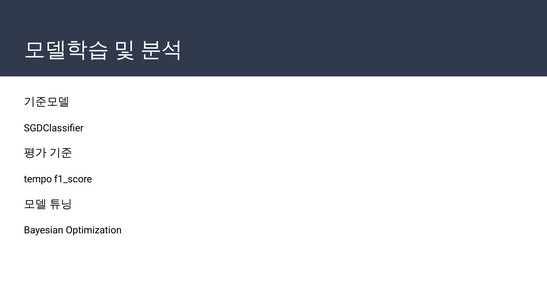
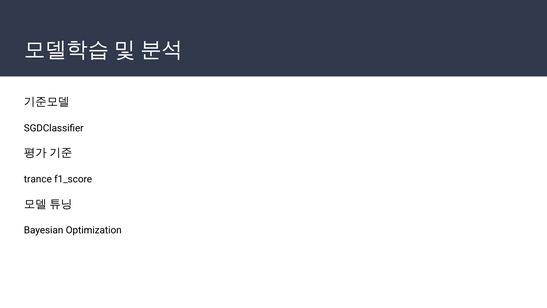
tempo: tempo -> trance
